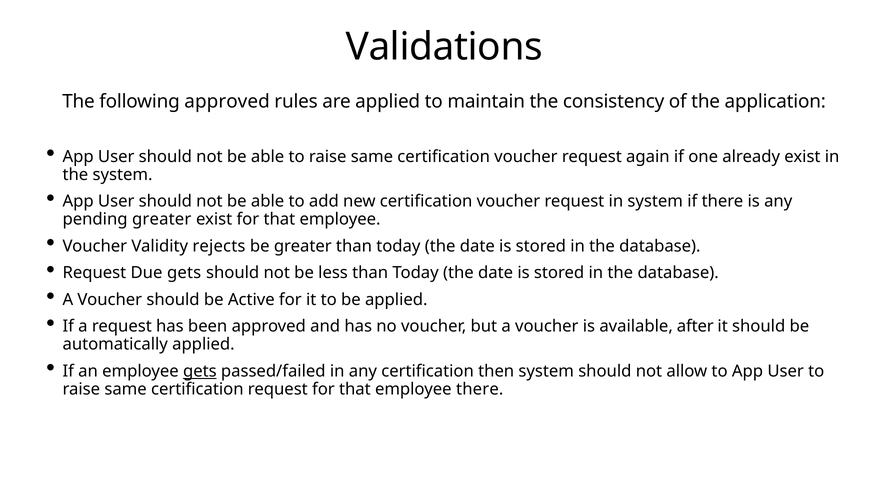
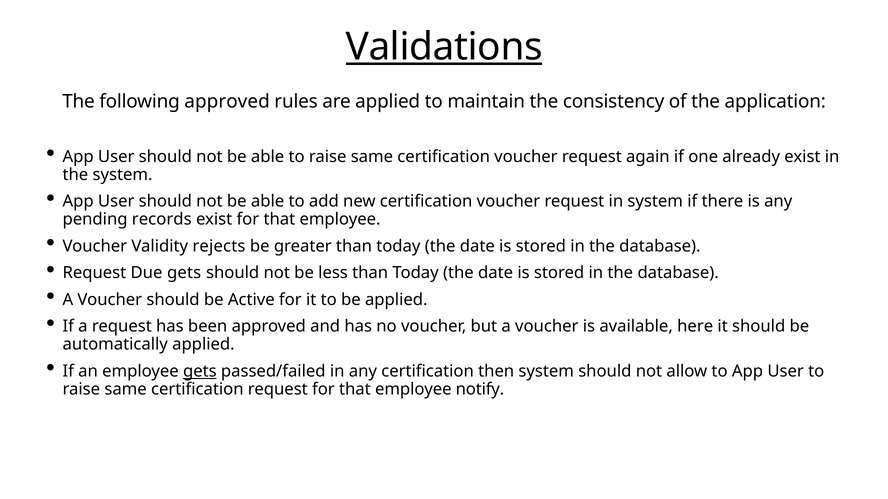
Validations underline: none -> present
pending greater: greater -> records
after: after -> here
employee there: there -> notify
